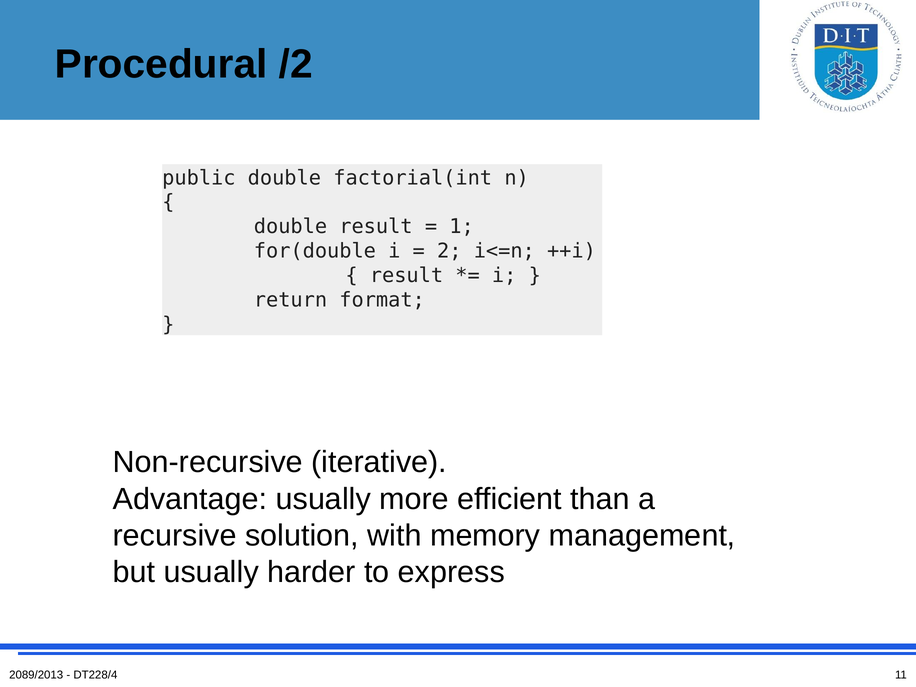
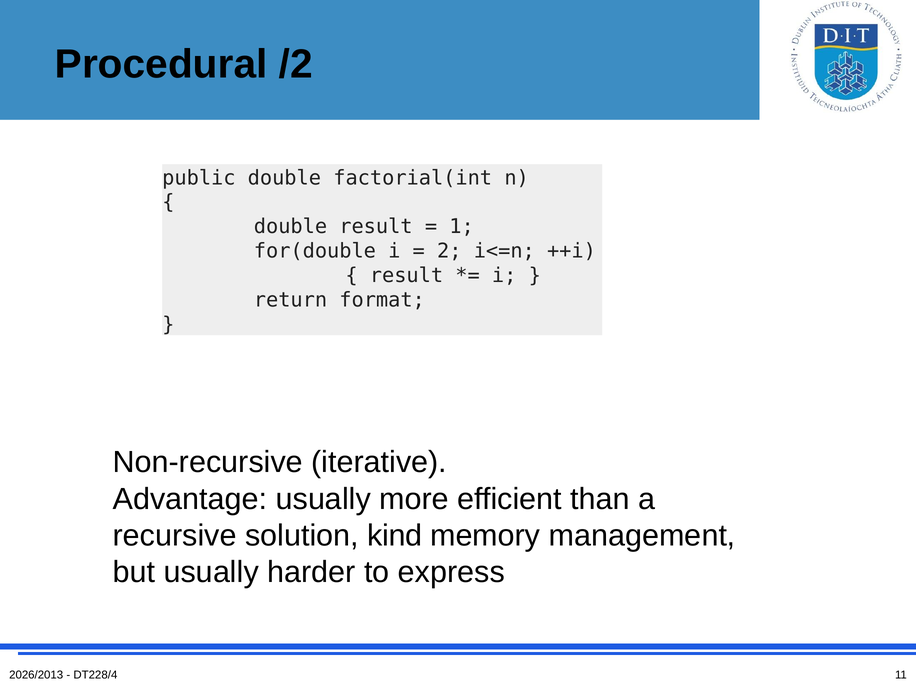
with: with -> kind
2089/2013: 2089/2013 -> 2026/2013
